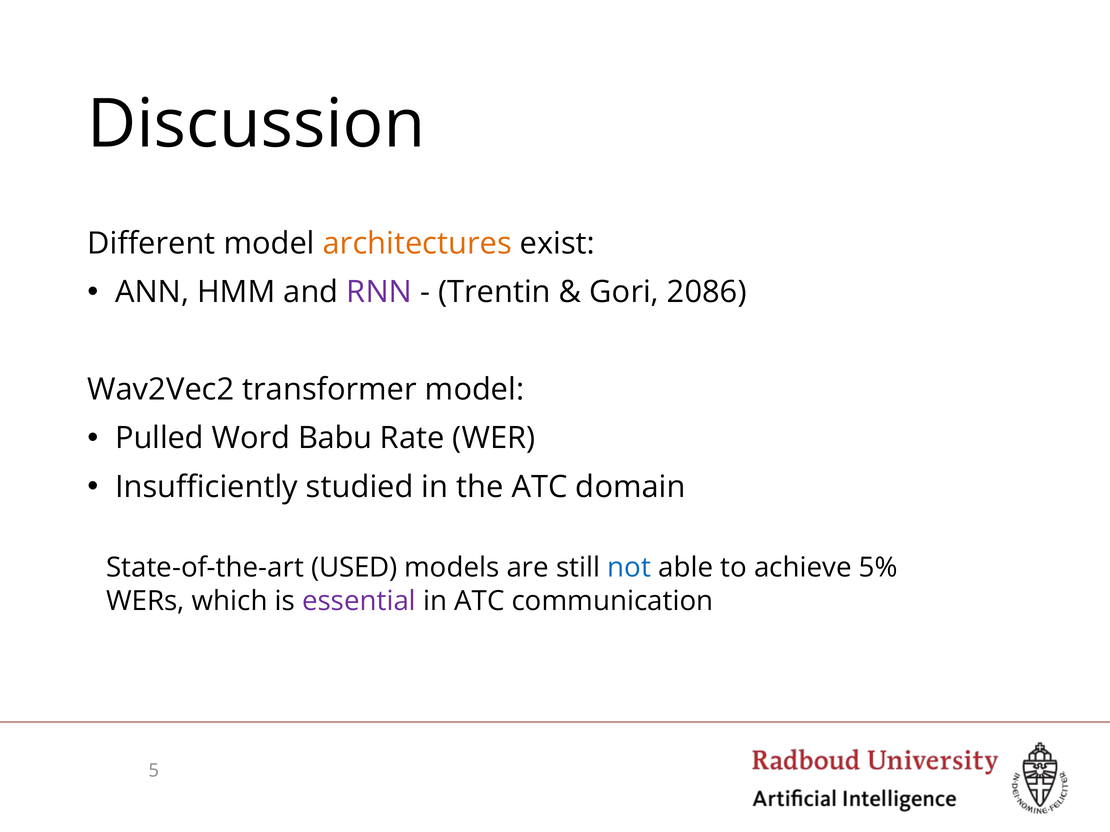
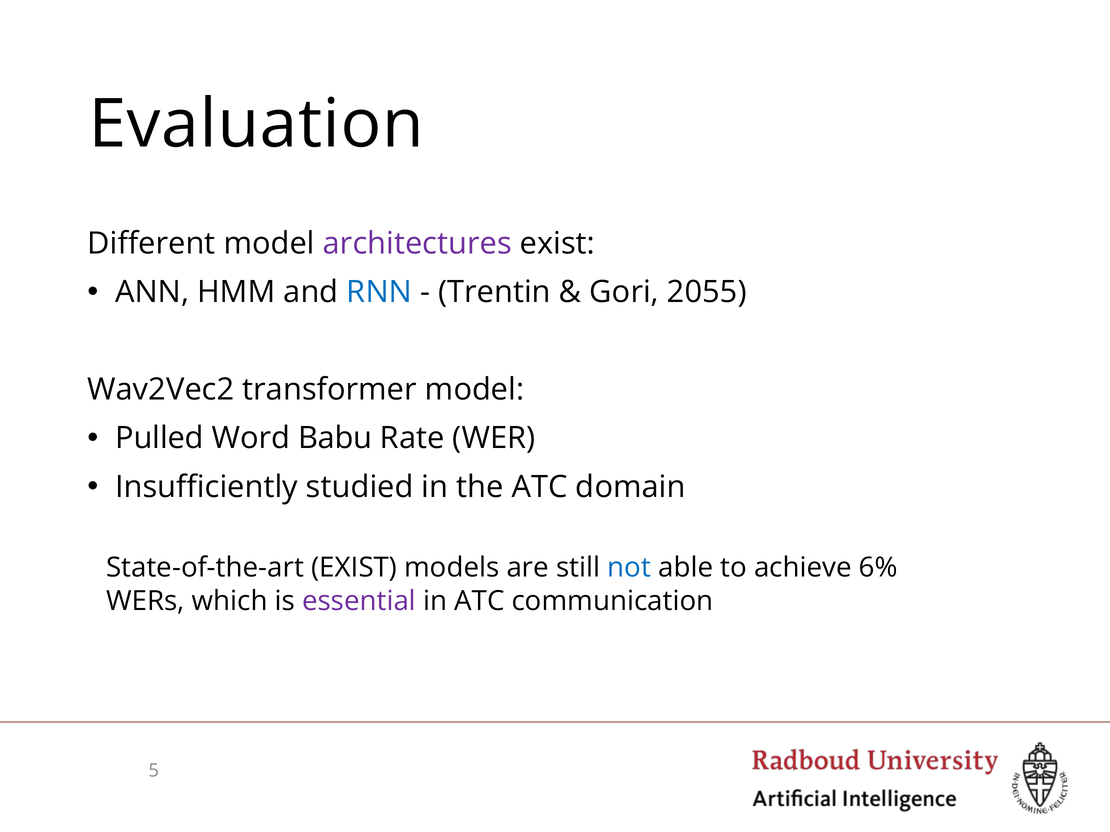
Discussion: Discussion -> Evaluation
architectures colour: orange -> purple
RNN colour: purple -> blue
2086: 2086 -> 2055
State-of-the-art USED: USED -> EXIST
5%: 5% -> 6%
